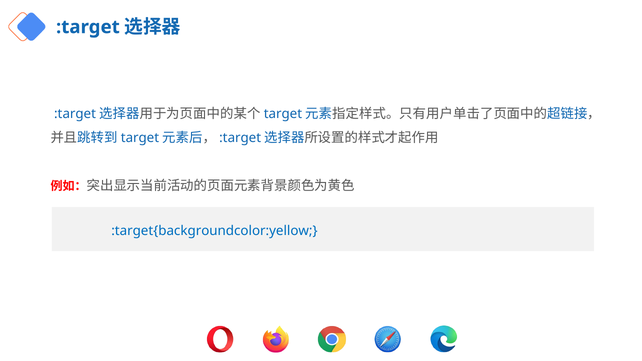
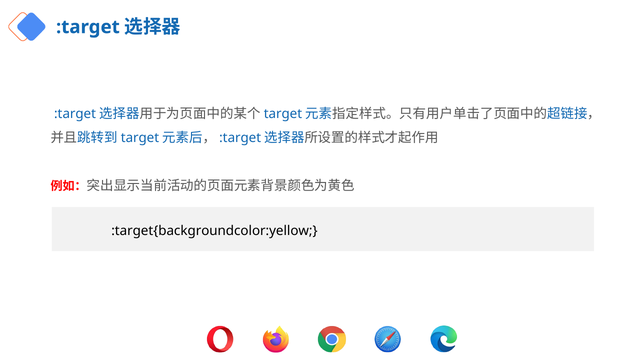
:target{backgroundcolor:yellow colour: blue -> black
